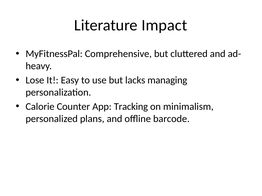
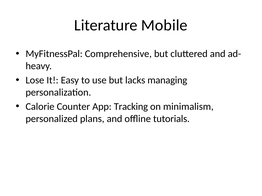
Impact: Impact -> Mobile
barcode: barcode -> tutorials
